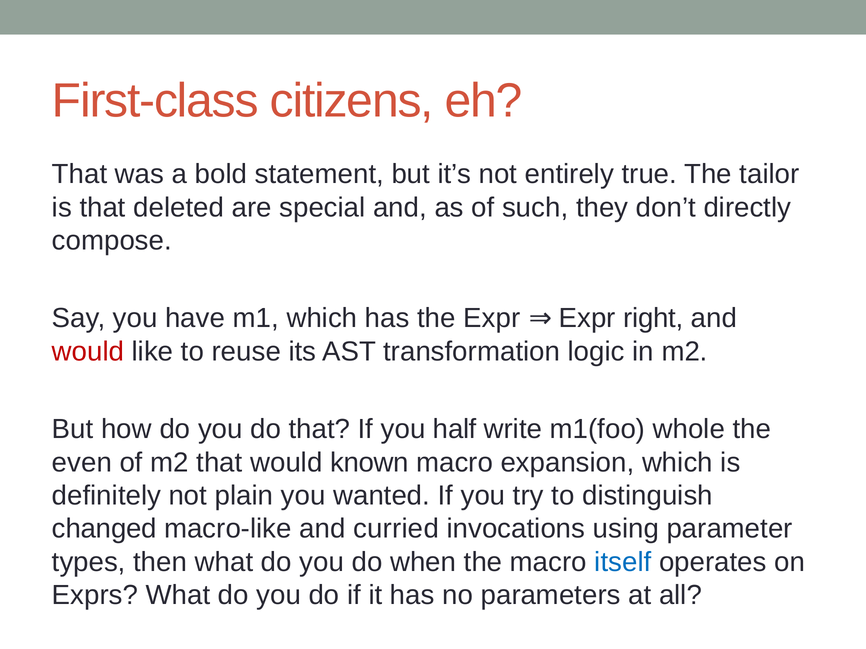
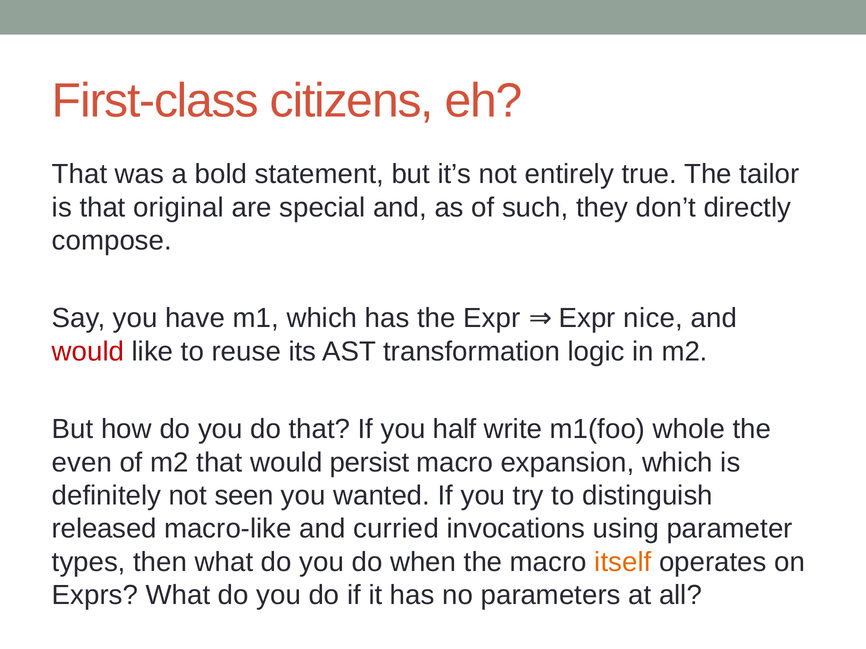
deleted: deleted -> original
right: right -> nice
known: known -> persist
plain: plain -> seen
changed: changed -> released
itself colour: blue -> orange
